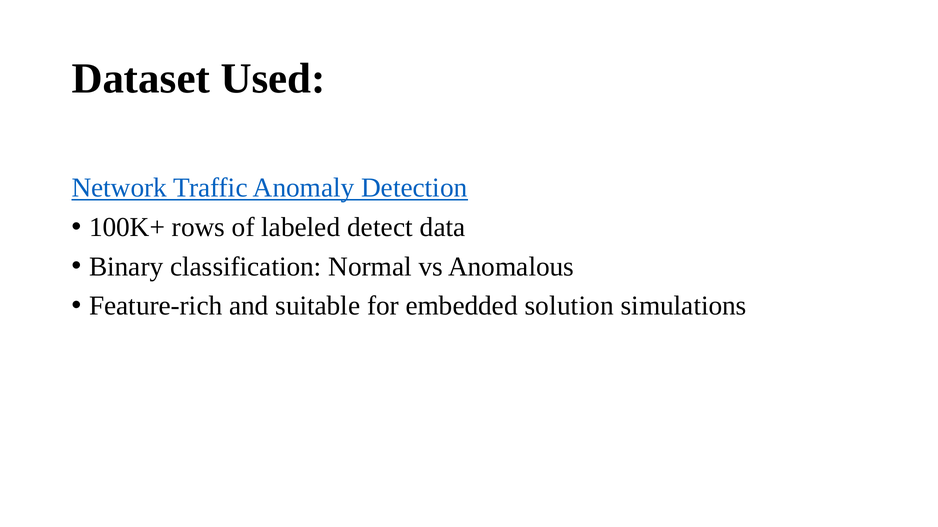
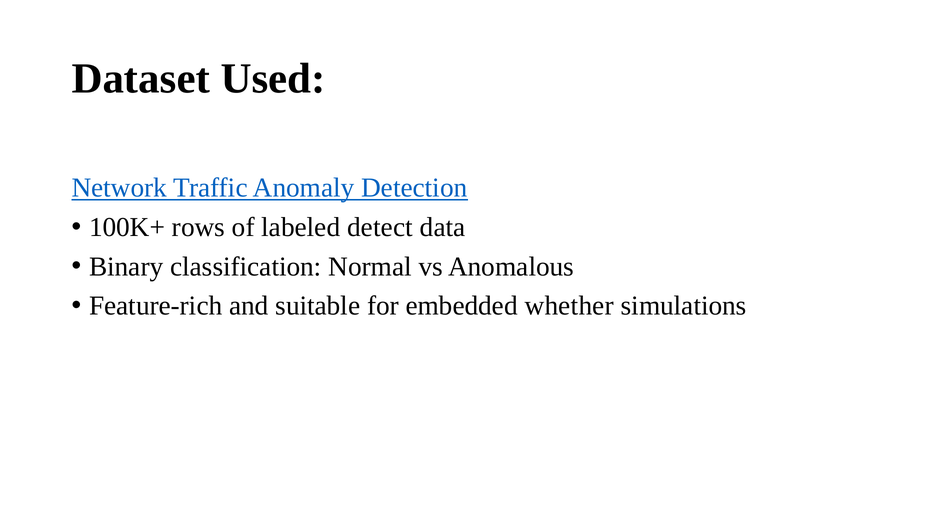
solution: solution -> whether
